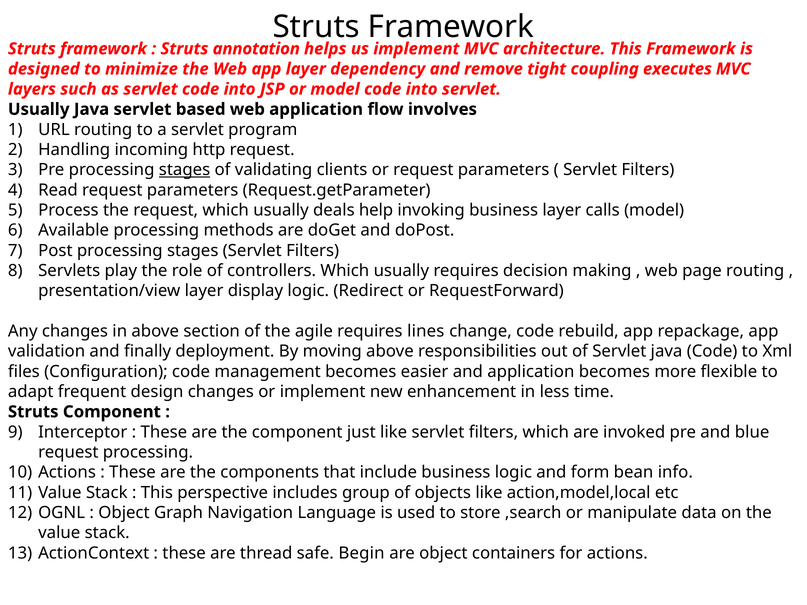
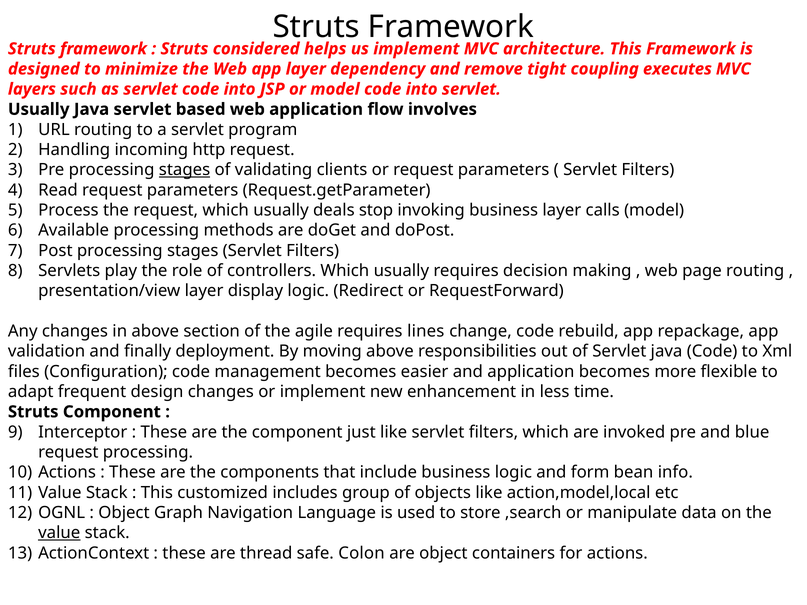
annotation: annotation -> considered
help: help -> stop
perspective: perspective -> customized
value at (59, 533) underline: none -> present
Begin: Begin -> Colon
